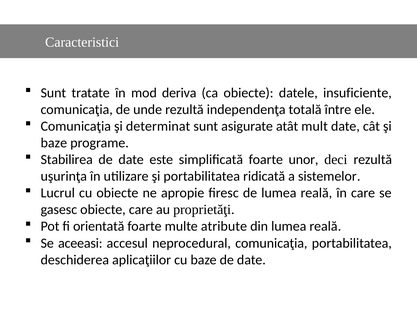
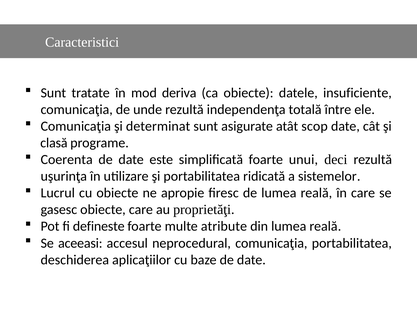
mult: mult -> scop
baze at (54, 143): baze -> clasă
Stabilirea: Stabilirea -> Coerenta
unor: unor -> unui
orientată: orientată -> defineste
